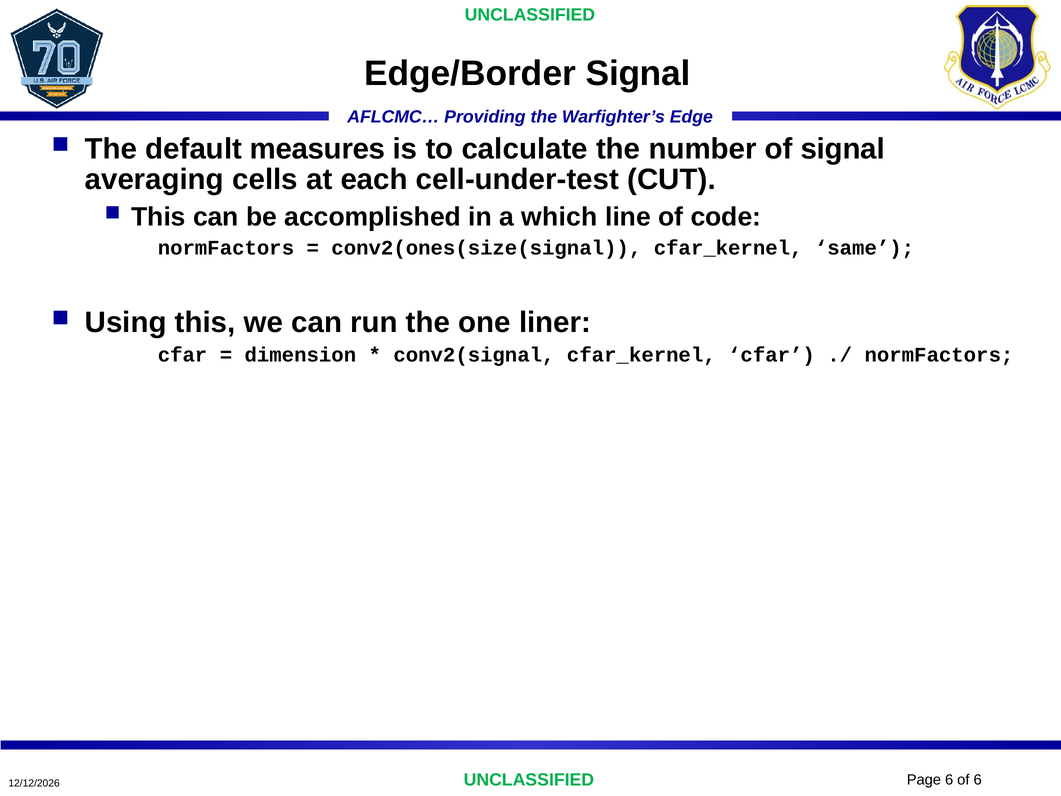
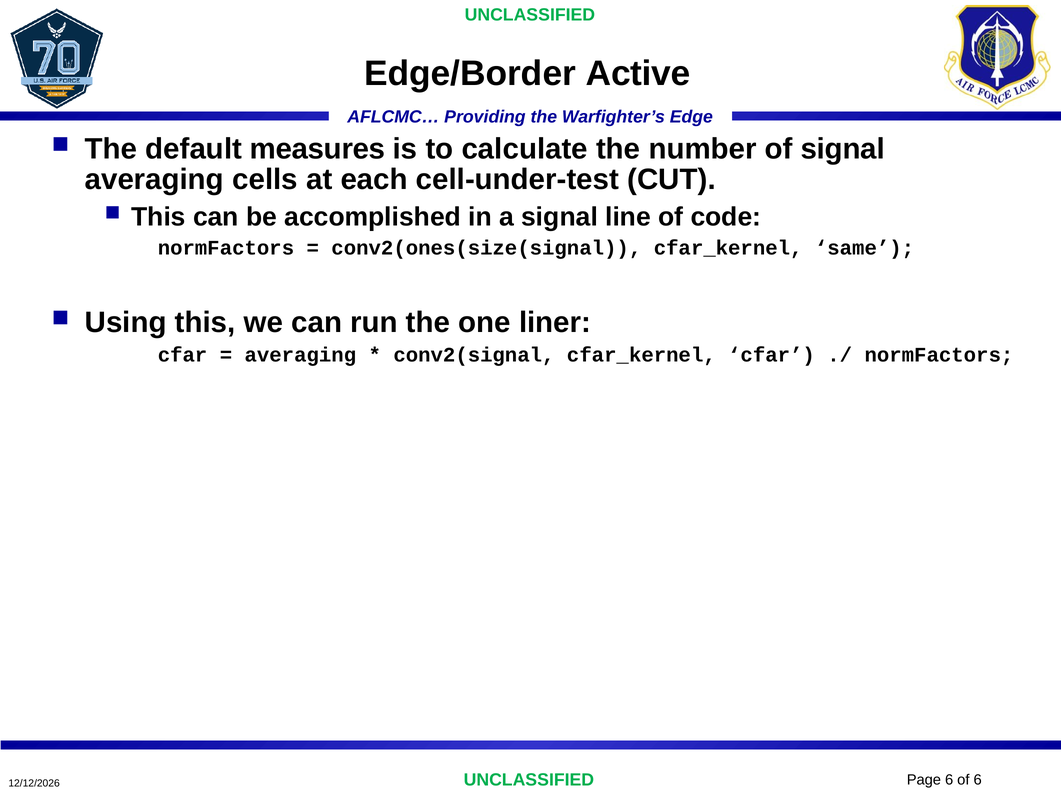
Edge/Border Signal: Signal -> Active
a which: which -> signal
dimension at (300, 355): dimension -> averaging
